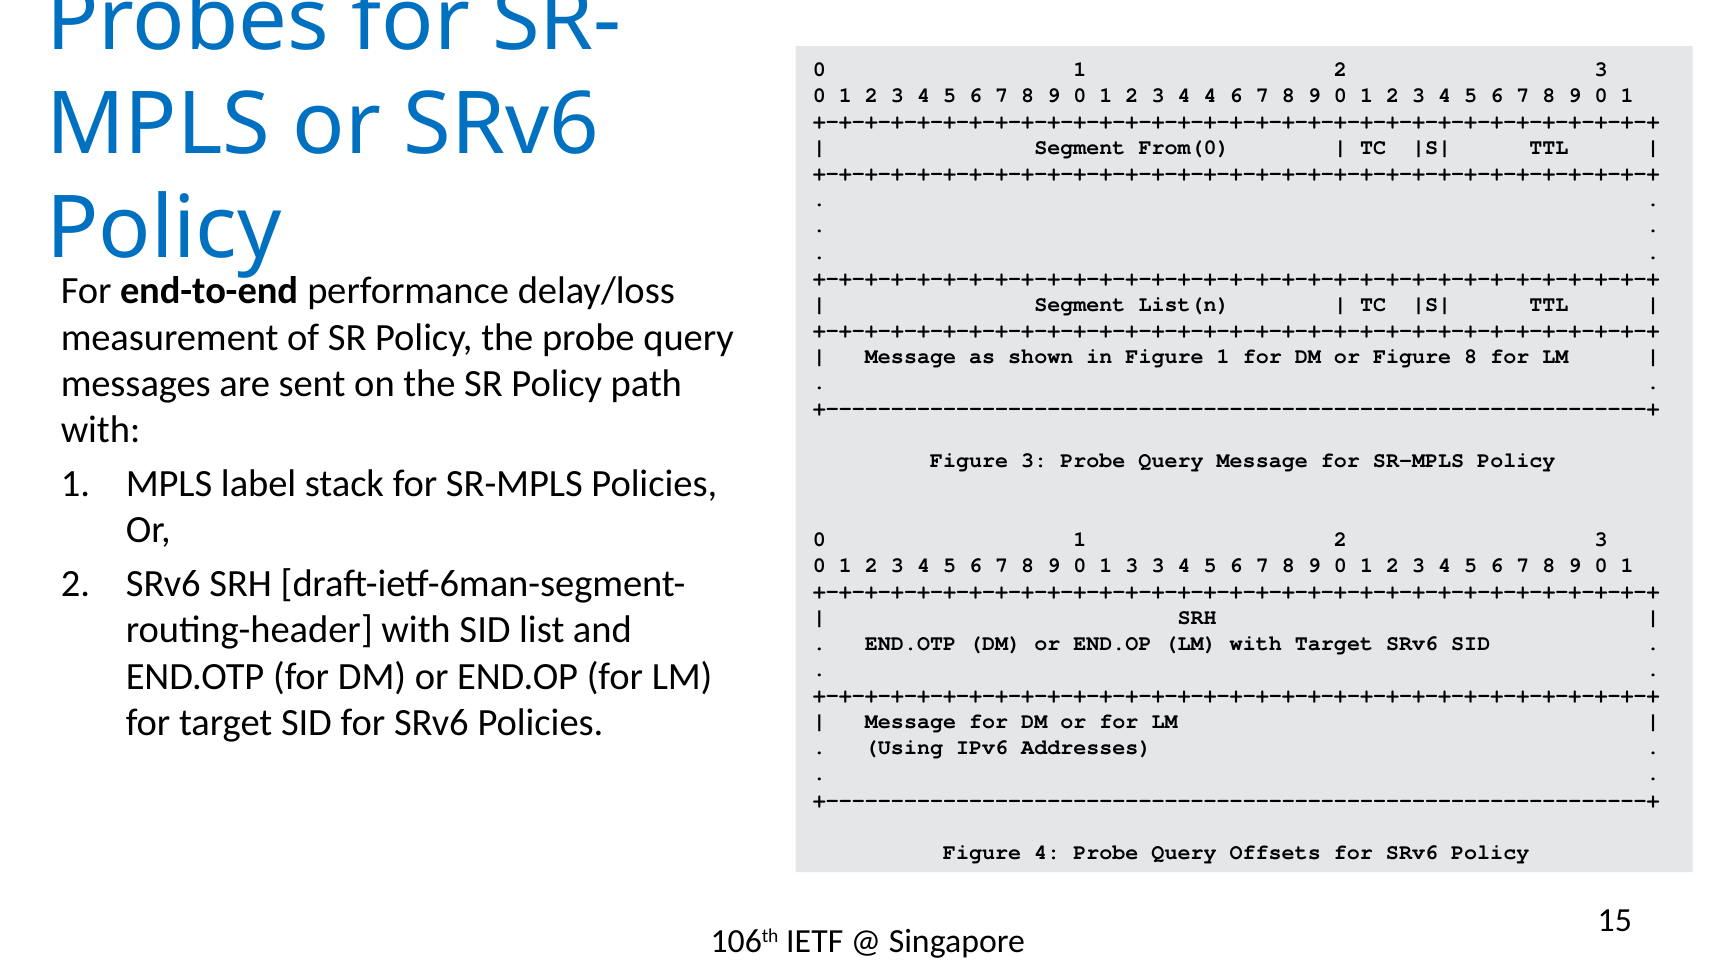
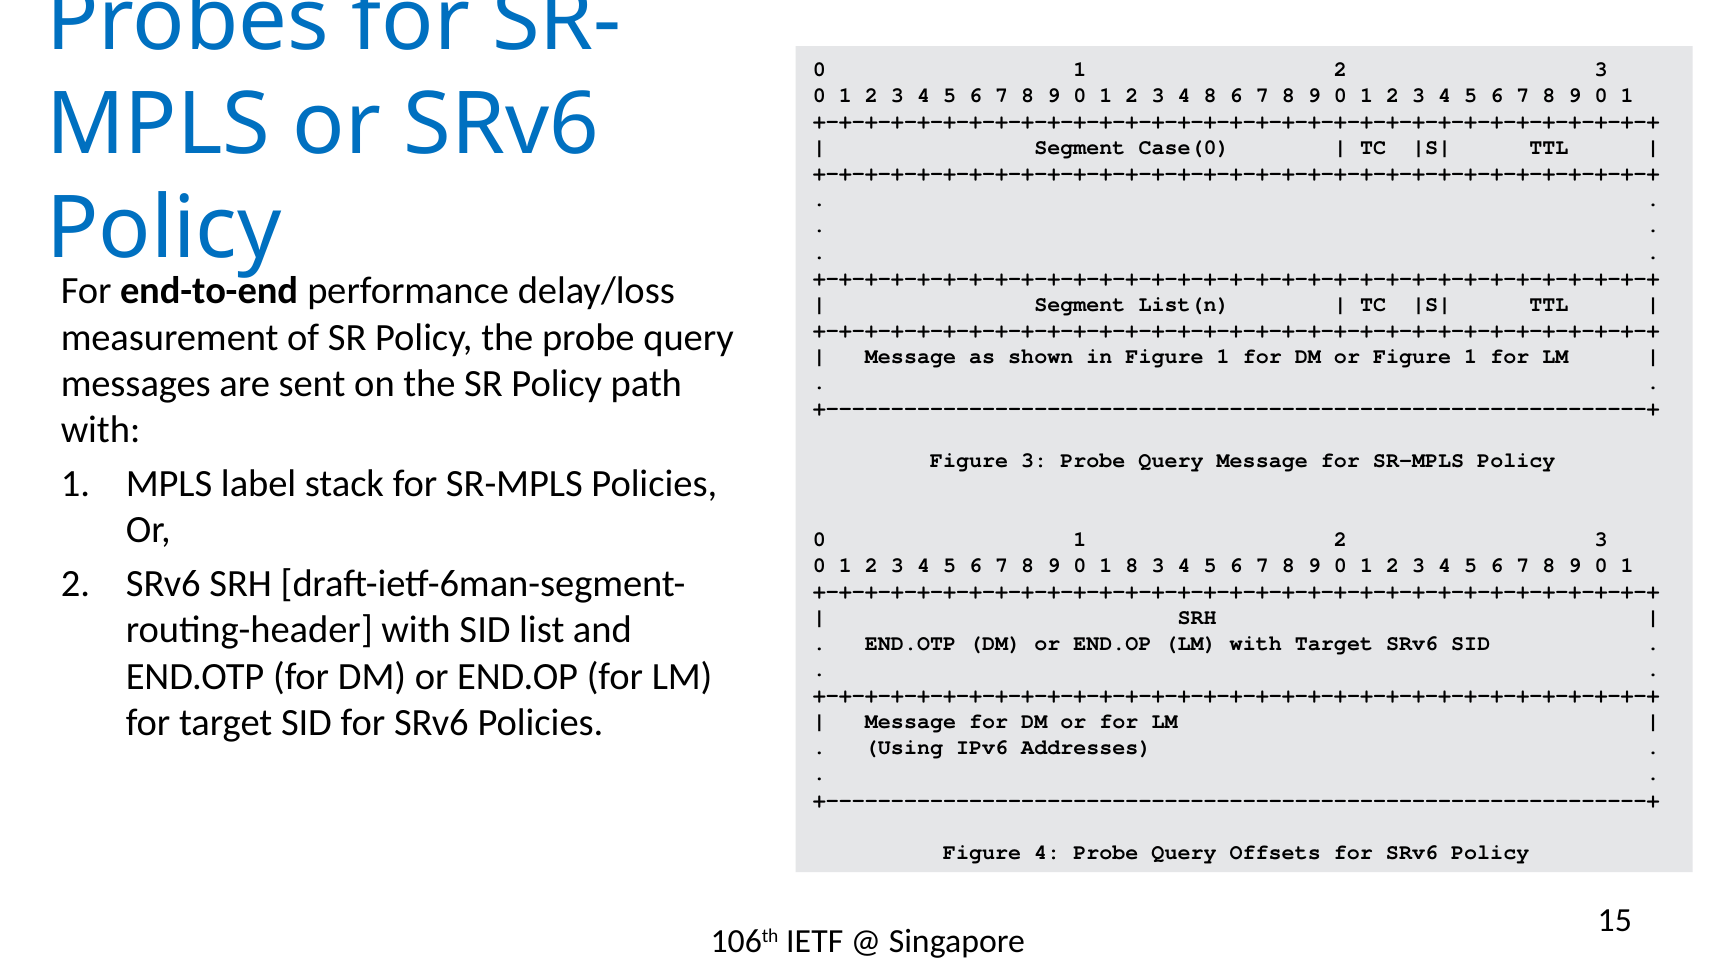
4 4: 4 -> 8
From(0: From(0 -> Case(0
or Figure 8: 8 -> 1
1 3: 3 -> 8
